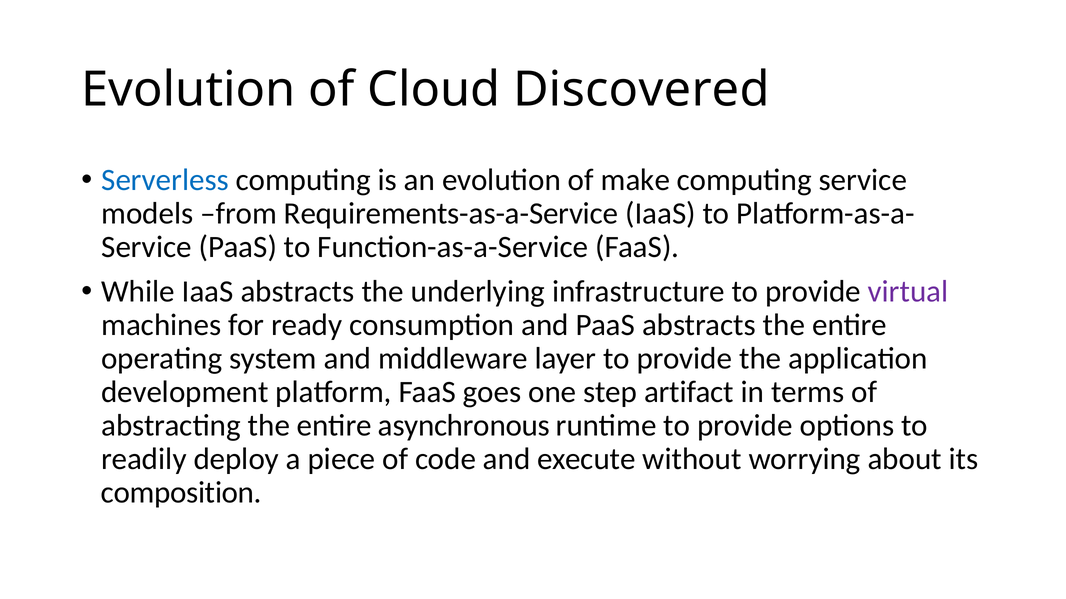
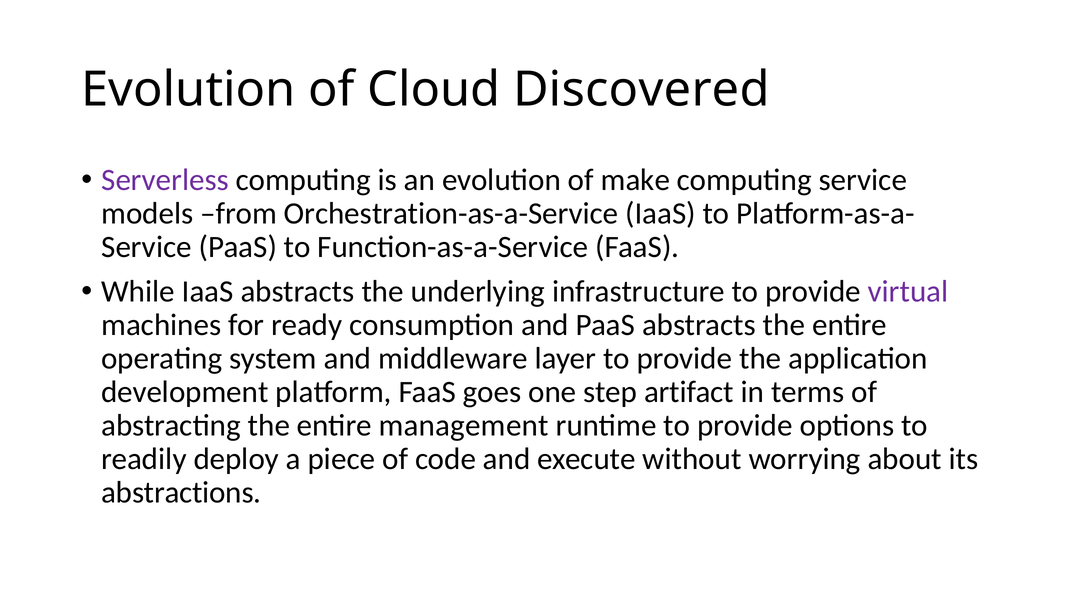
Serverless colour: blue -> purple
Requirements-as-a-Service: Requirements-as-a-Service -> Orchestration-as-a-Service
asynchronous: asynchronous -> management
composition: composition -> abstractions
